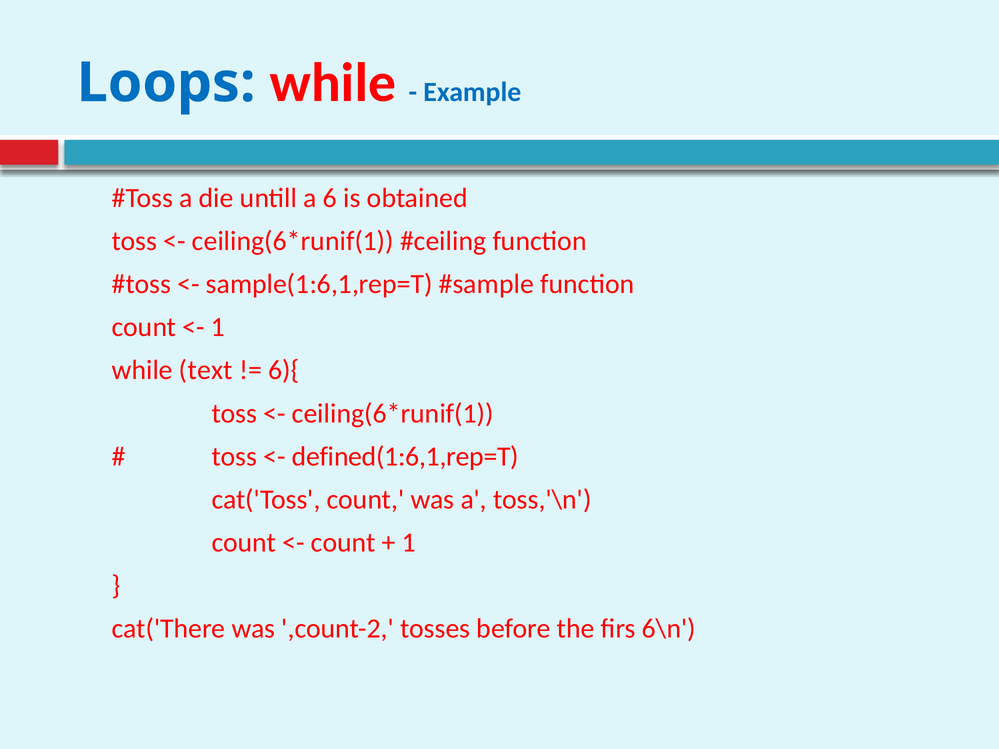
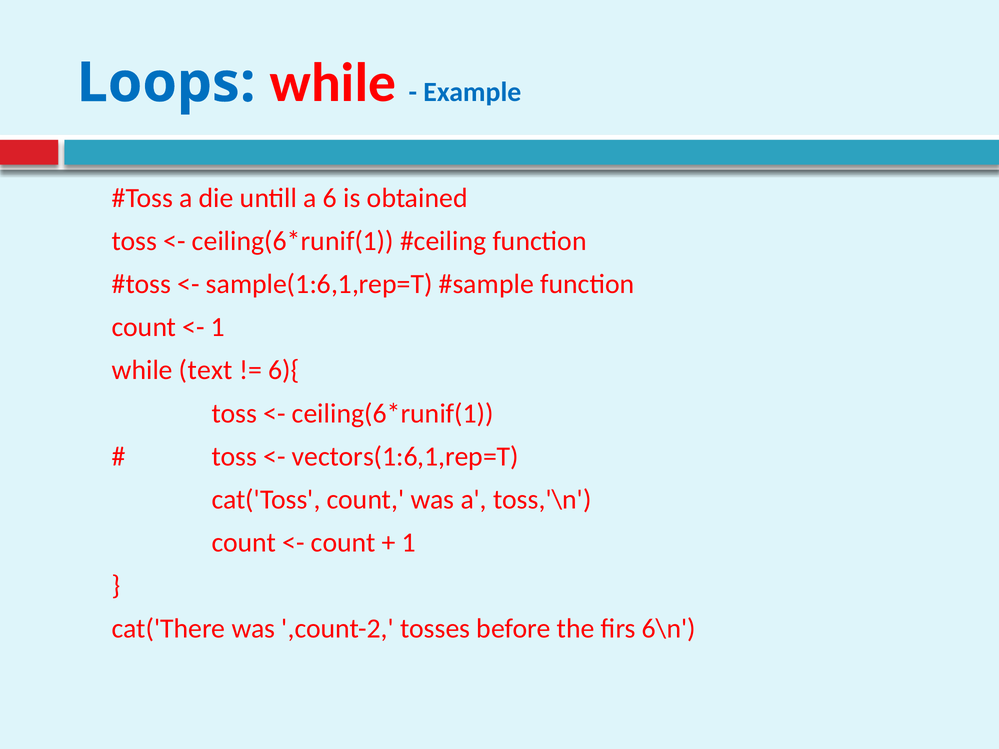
defined(1:6,1,rep=T: defined(1:6,1,rep=T -> vectors(1:6,1,rep=T
